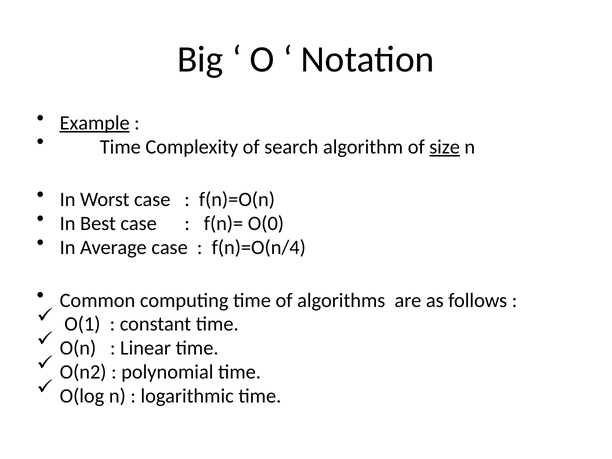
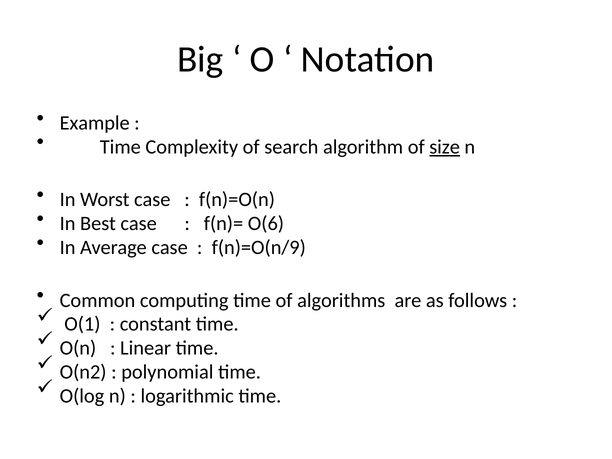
Example underline: present -> none
O(0: O(0 -> O(6
f(n)=O(n/4: f(n)=O(n/4 -> f(n)=O(n/9
